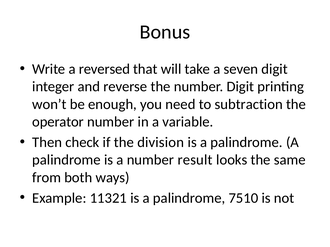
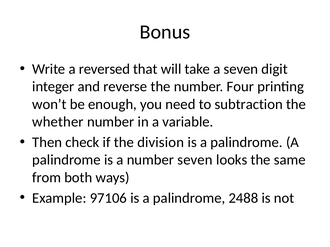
number Digit: Digit -> Four
operator: operator -> whether
number result: result -> seven
11321: 11321 -> 97106
7510: 7510 -> 2488
